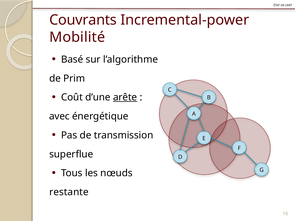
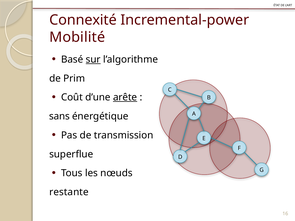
Couvrants: Couvrants -> Connexité
sur underline: none -> present
avec: avec -> sans
